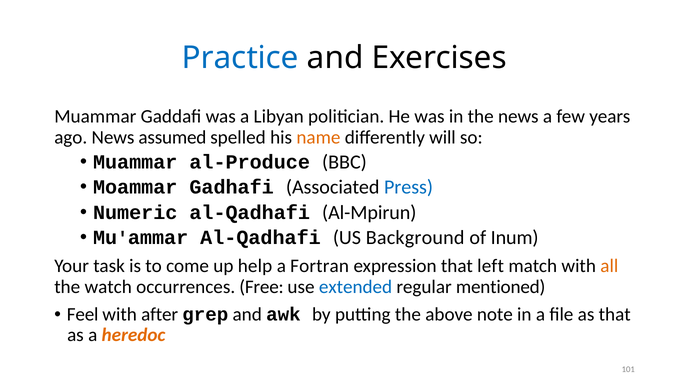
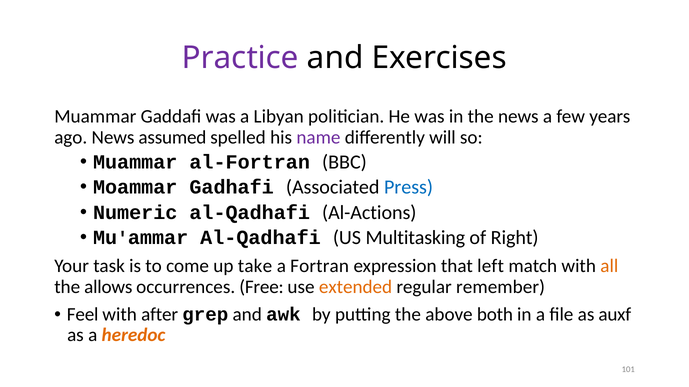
Practice colour: blue -> purple
name colour: orange -> purple
al-Produce: al-Produce -> al-Fortran
Al-Mpirun: Al-Mpirun -> Al-Actions
Background: Background -> Multitasking
Inum: Inum -> Right
help: help -> take
watch: watch -> allows
extended colour: blue -> orange
mentioned: mentioned -> remember
note: note -> both
as that: that -> auxf
